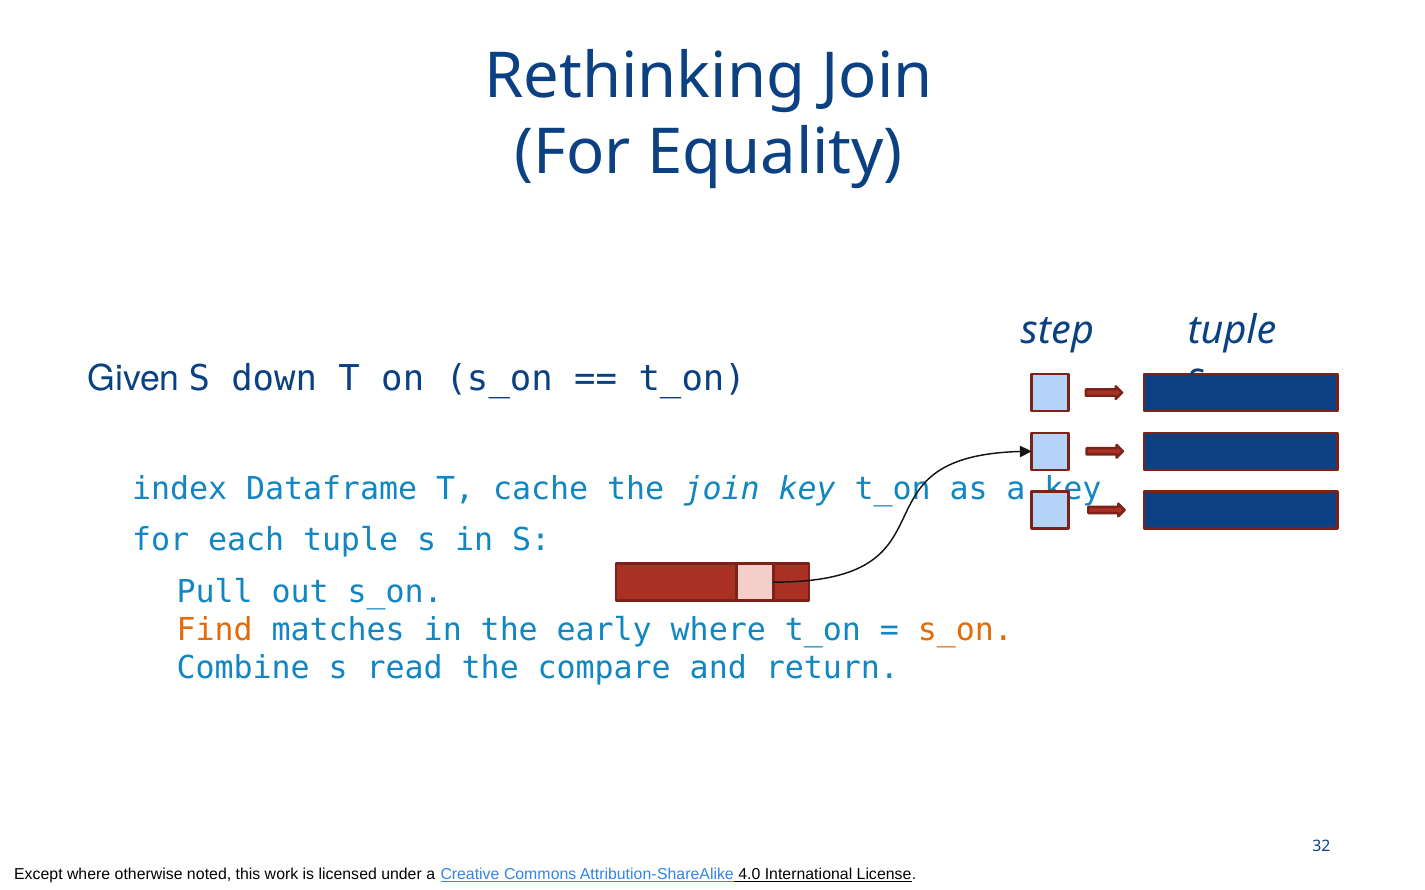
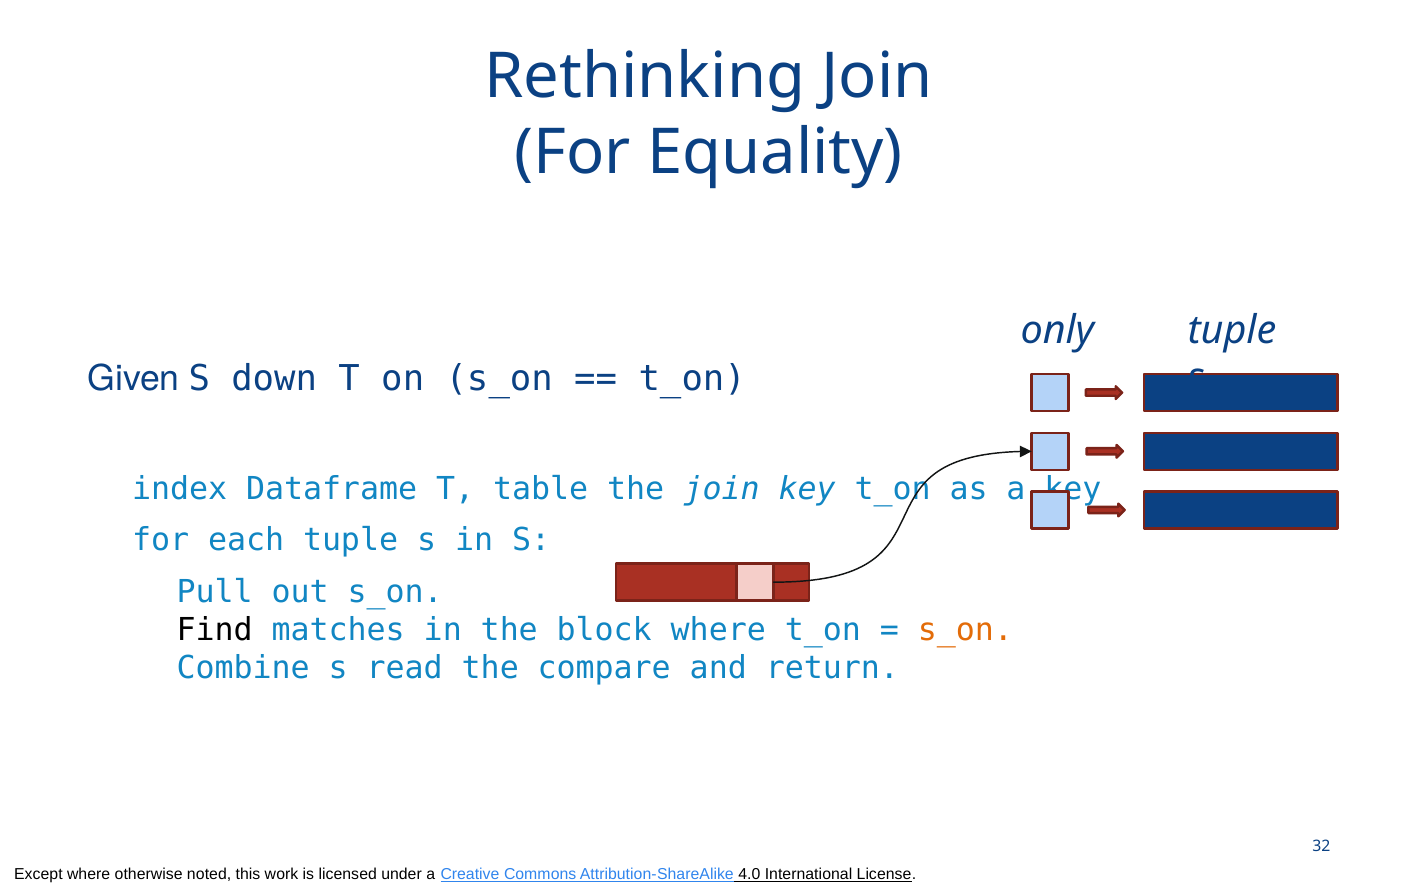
step: step -> only
cache: cache -> table
Find colour: orange -> black
early: early -> block
